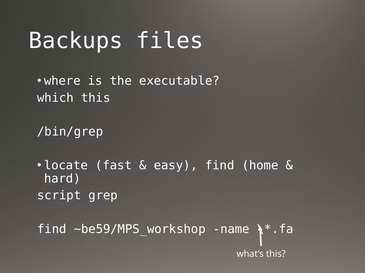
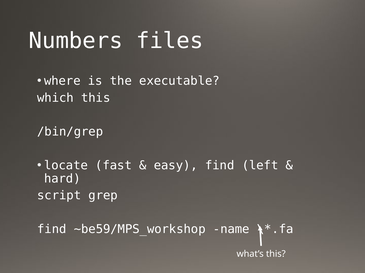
Backups: Backups -> Numbers
home: home -> left
